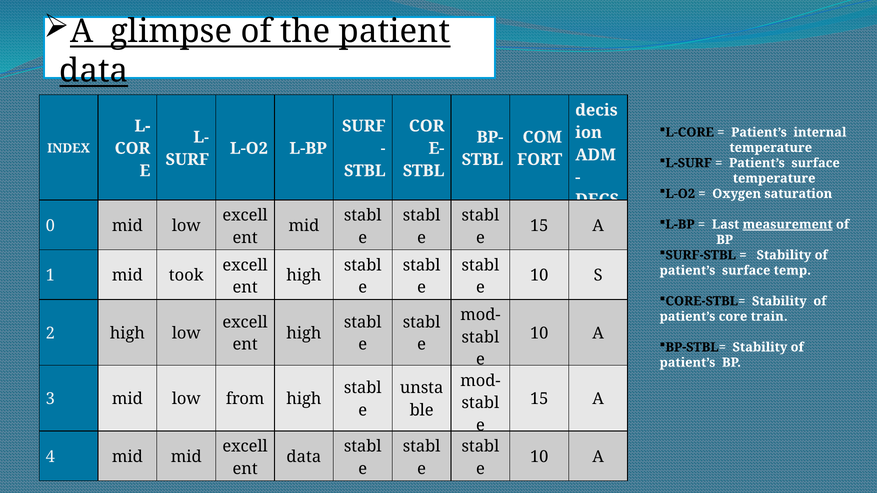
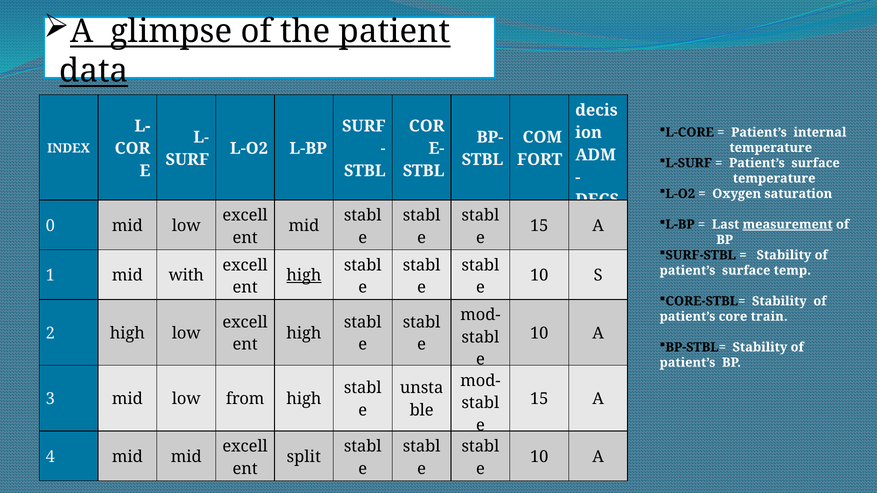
took: took -> with
high at (304, 276) underline: none -> present
data at (304, 457): data -> split
